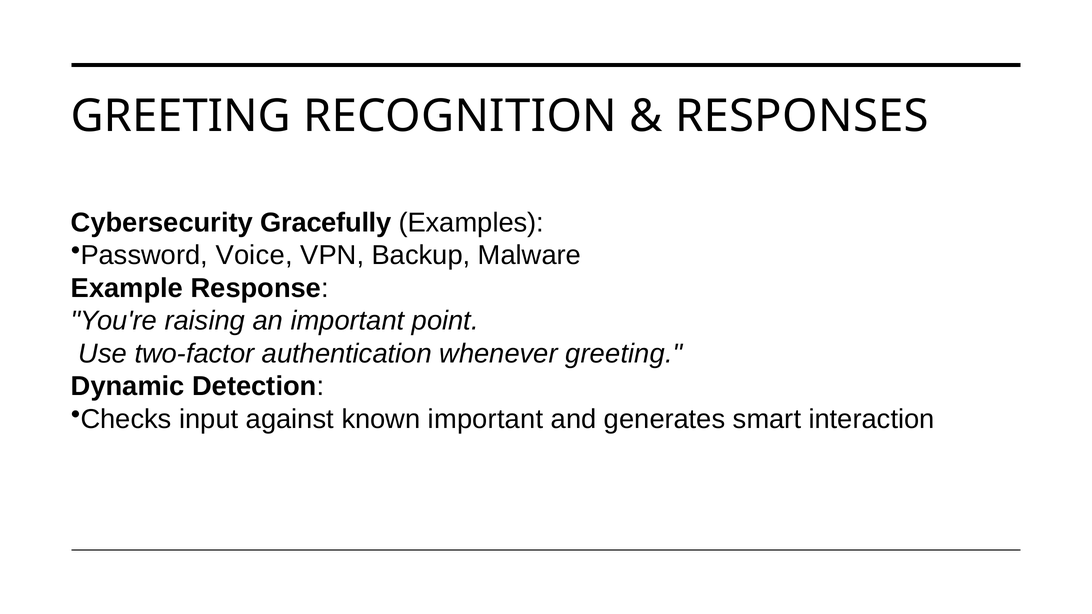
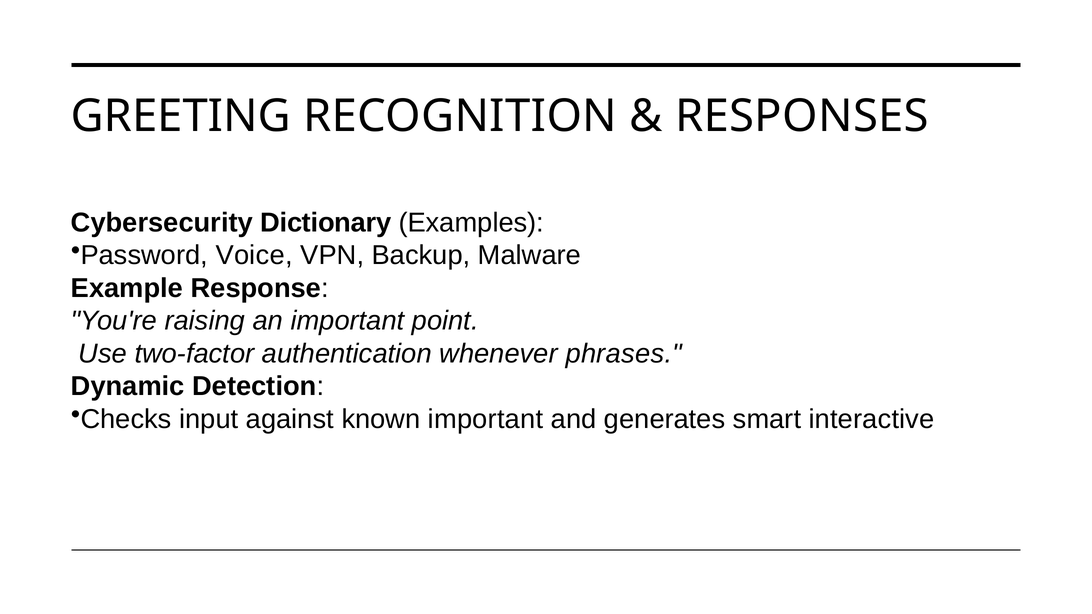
Gracefully: Gracefully -> Dictionary
whenever greeting: greeting -> phrases
interaction: interaction -> interactive
